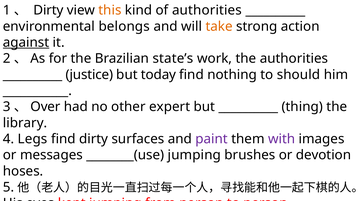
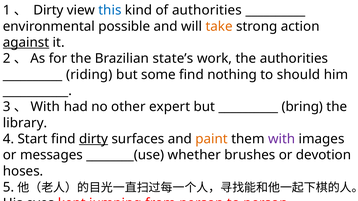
this colour: orange -> blue
belongs: belongs -> possible
justice: justice -> riding
today: today -> some
Over at (45, 107): Over -> With
thing: thing -> bring
Legs: Legs -> Start
dirty at (94, 139) underline: none -> present
paint colour: purple -> orange
________(use jumping: jumping -> whether
